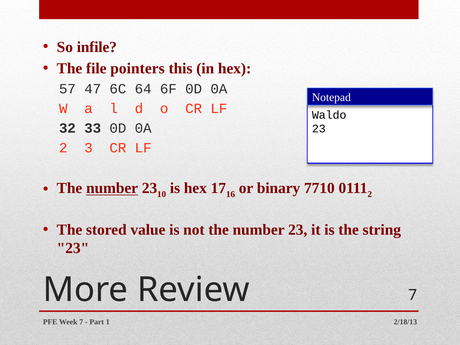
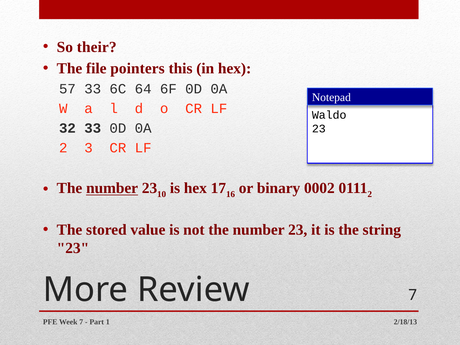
infile: infile -> their
57 47: 47 -> 33
7710: 7710 -> 0002
